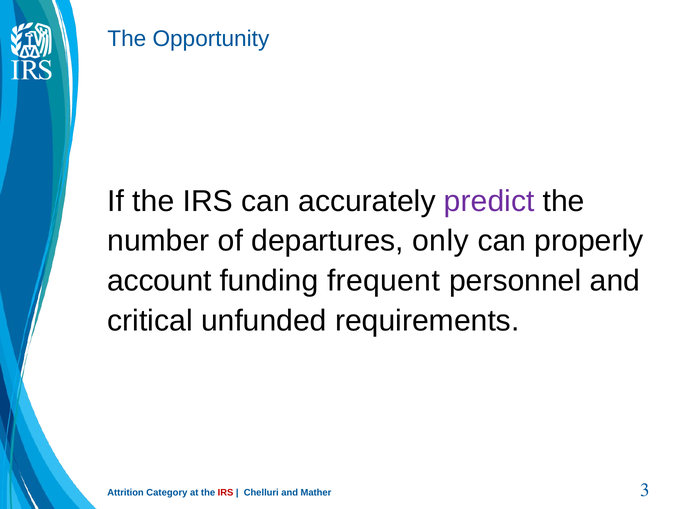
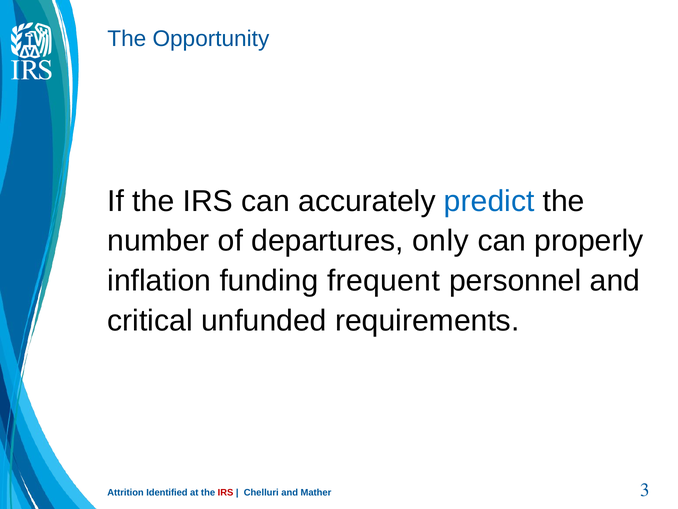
predict colour: purple -> blue
account: account -> inflation
Category: Category -> Identified
